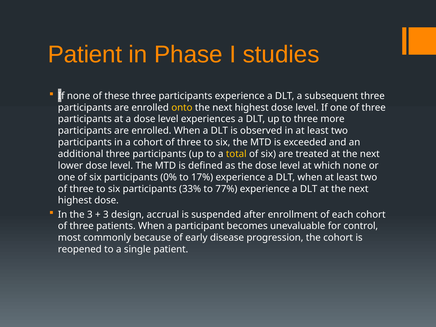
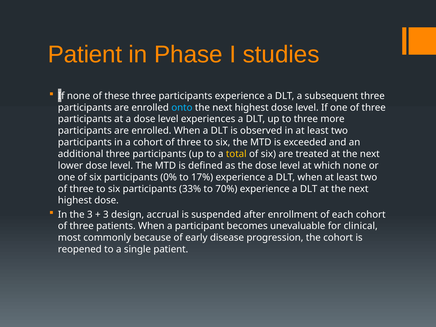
onto colour: yellow -> light blue
77%: 77% -> 70%
control: control -> clinical
